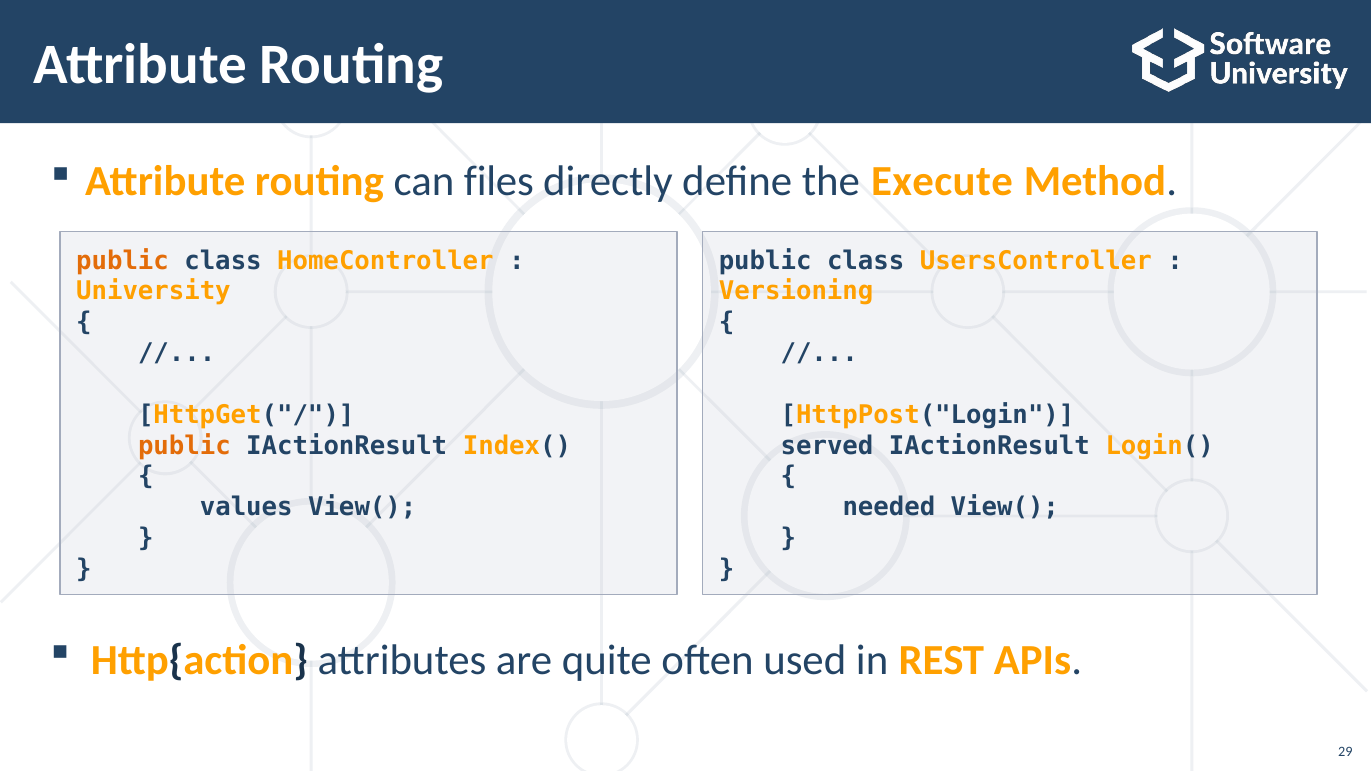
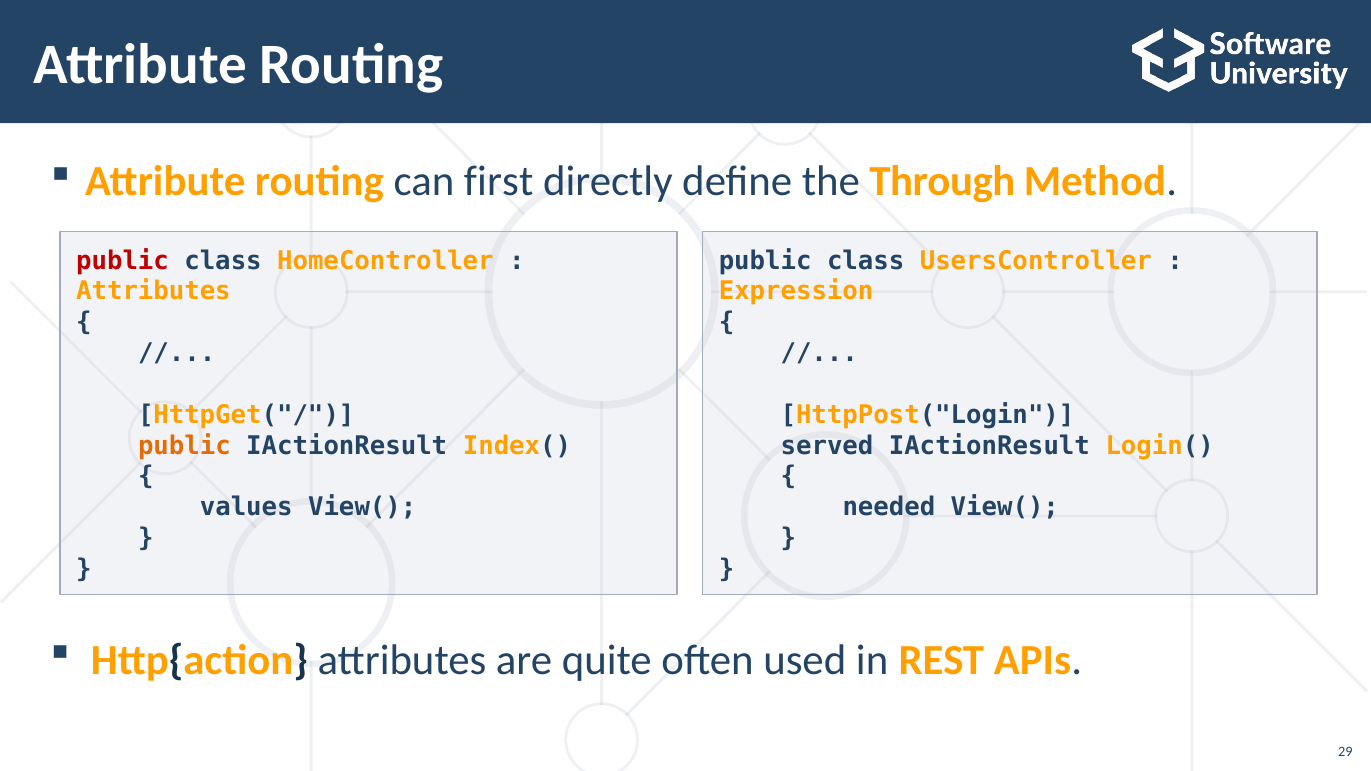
files: files -> first
Execute: Execute -> Through
public at (123, 261) colour: orange -> red
University at (153, 292): University -> Attributes
Versioning: Versioning -> Expression
